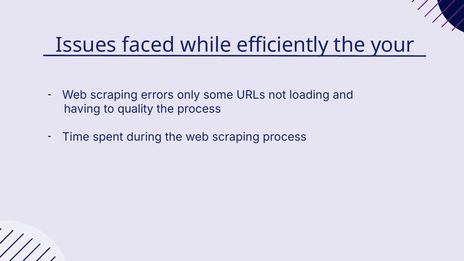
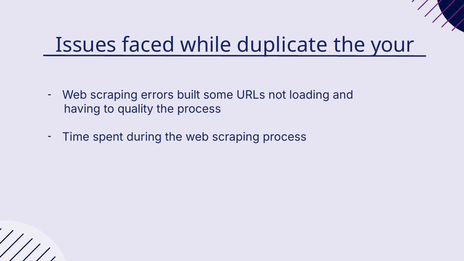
efficiently: efficiently -> duplicate
only: only -> built
